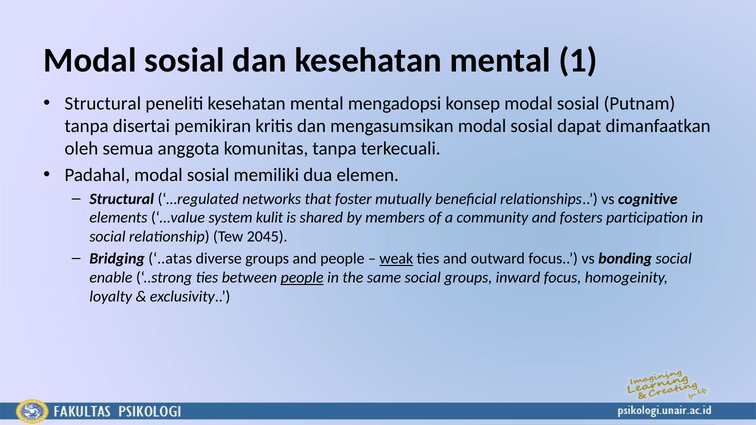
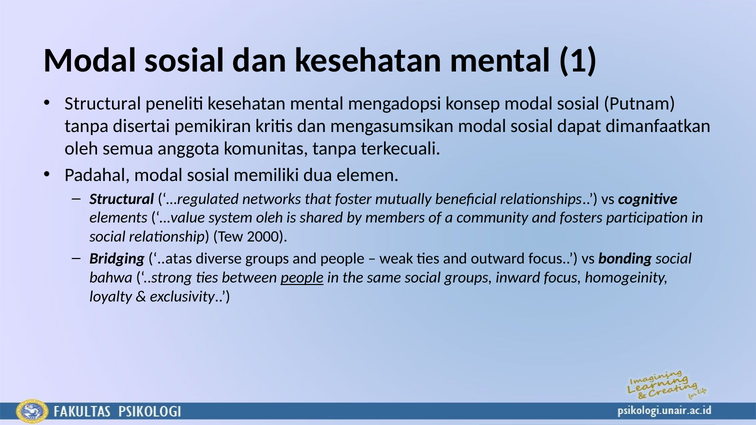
system kulit: kulit -> oleh
2045: 2045 -> 2000
weak underline: present -> none
enable: enable -> bahwa
